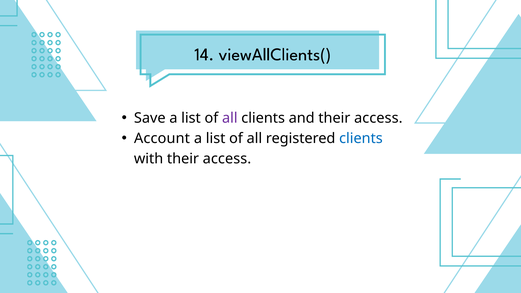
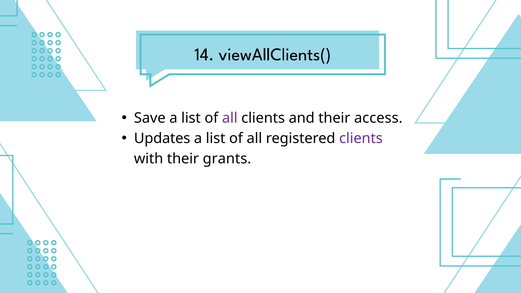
Account: Account -> Updates
clients at (361, 138) colour: blue -> purple
with their access: access -> grants
